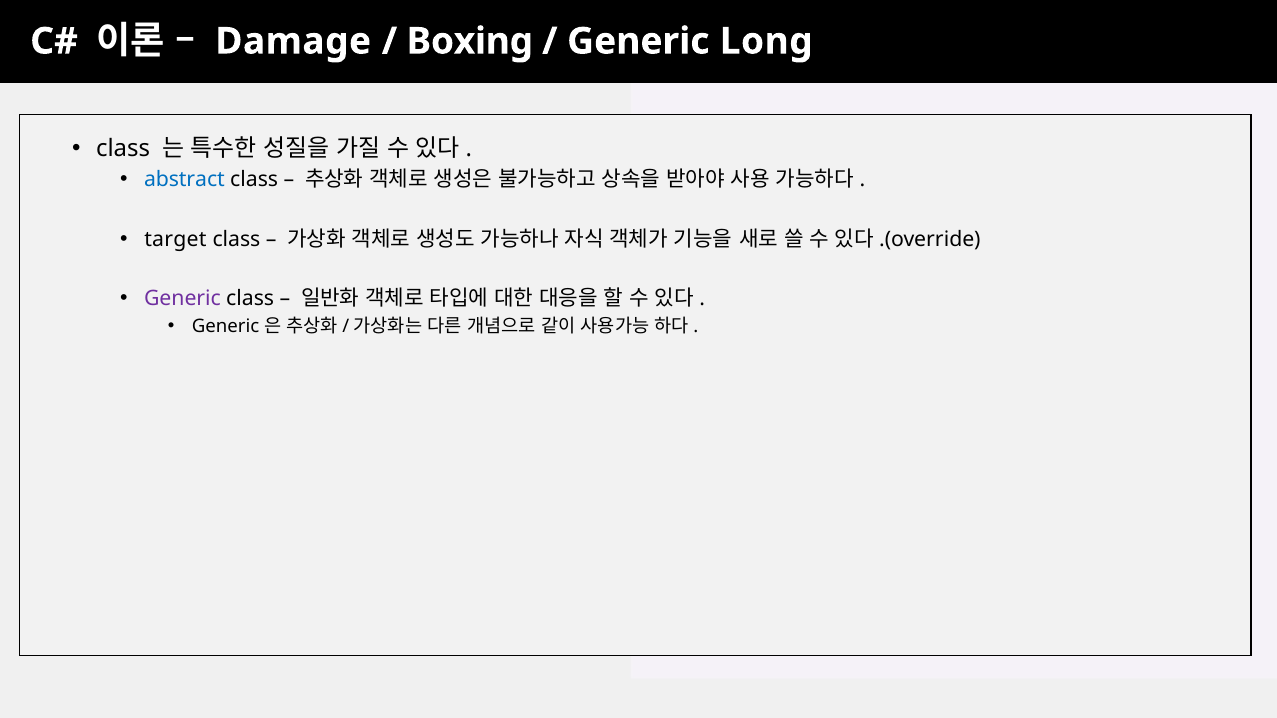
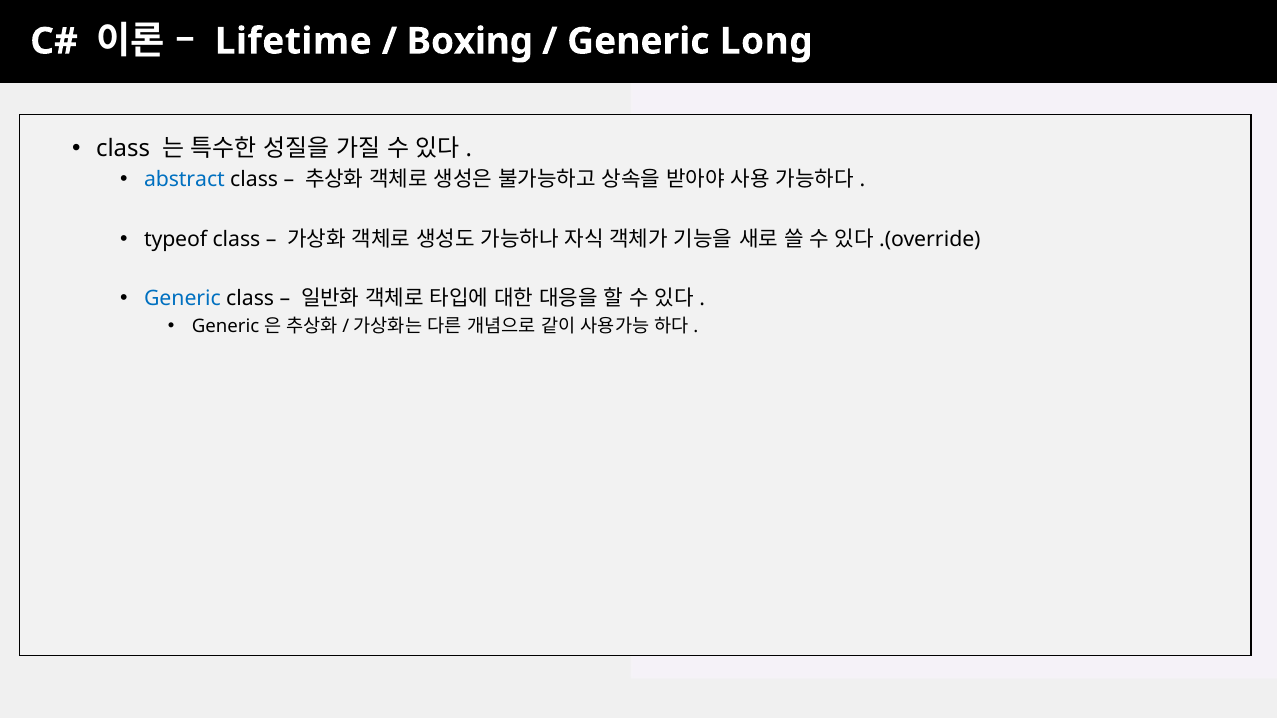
Damage: Damage -> Lifetime
target: target -> typeof
Generic at (182, 298) colour: purple -> blue
